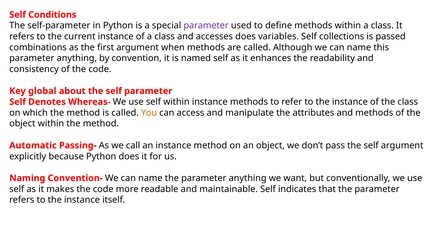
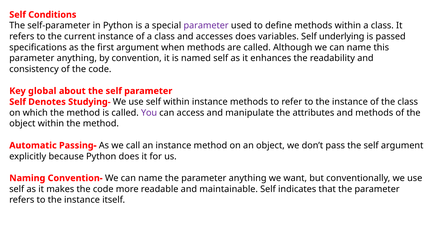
collections: collections -> underlying
combinations: combinations -> specifications
Whereas-: Whereas- -> Studying-
You colour: orange -> purple
